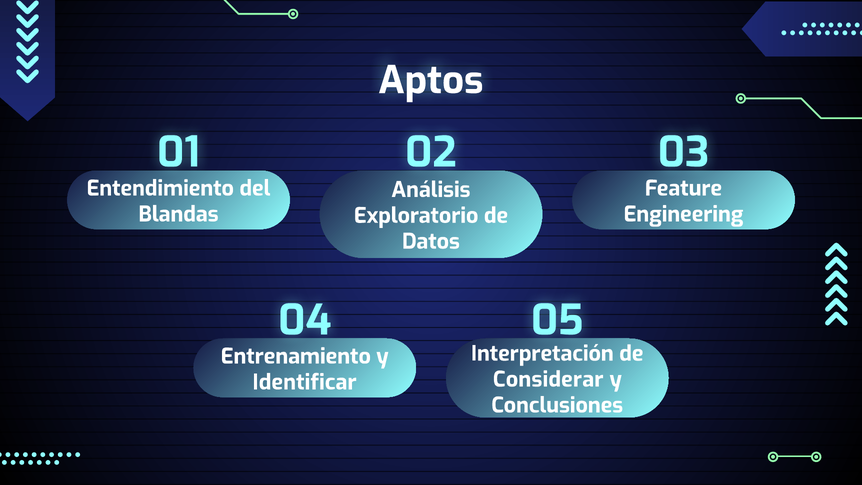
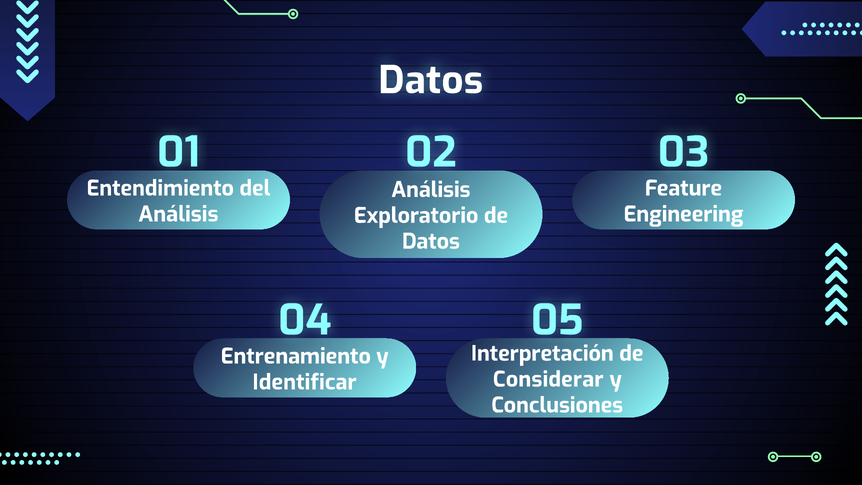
Aptos at (431, 80): Aptos -> Datos
Blandas at (178, 214): Blandas -> Análisis
